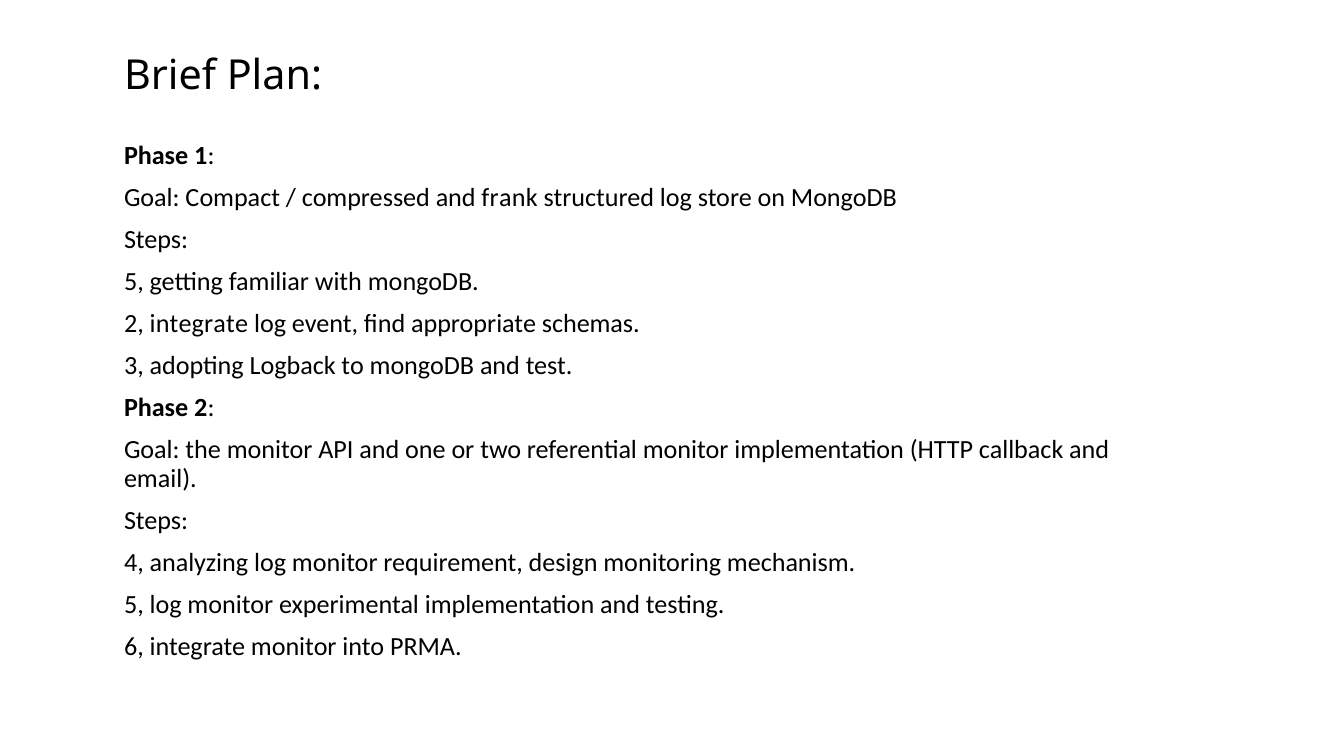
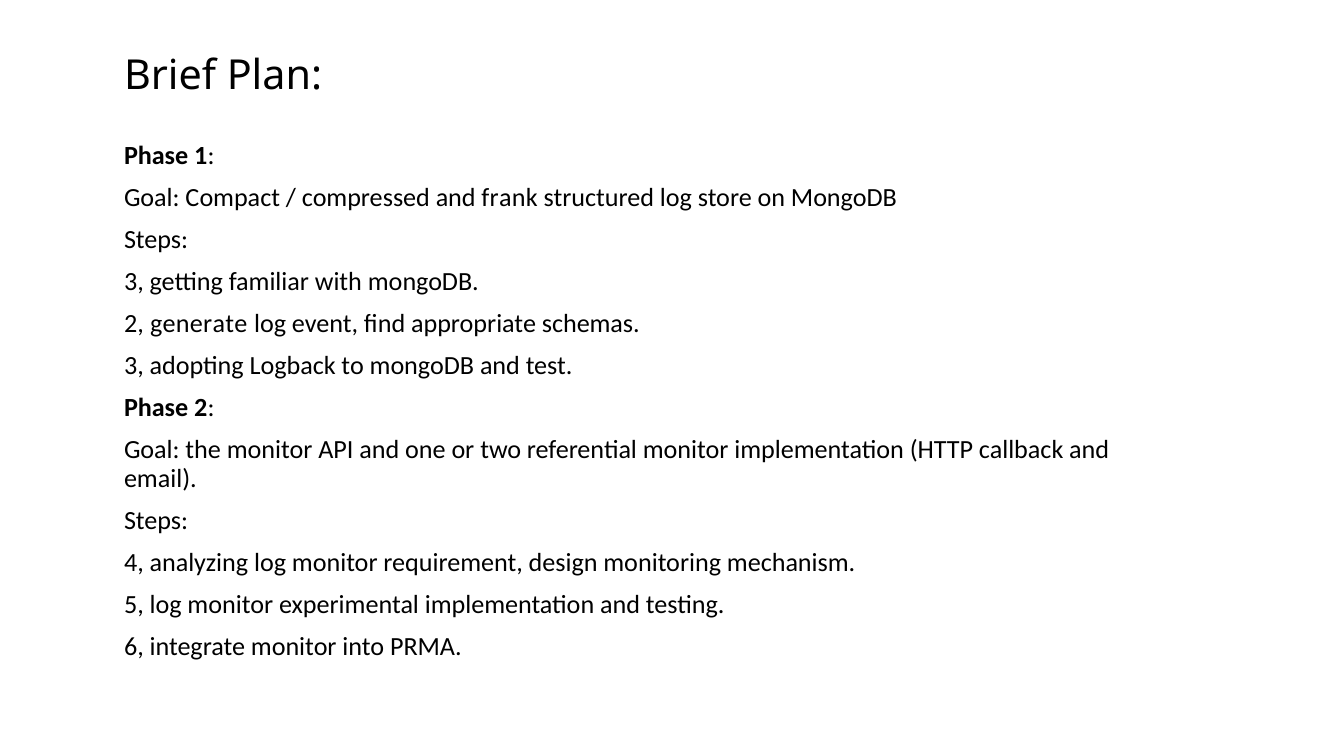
5 at (134, 282): 5 -> 3
2 integrate: integrate -> generate
